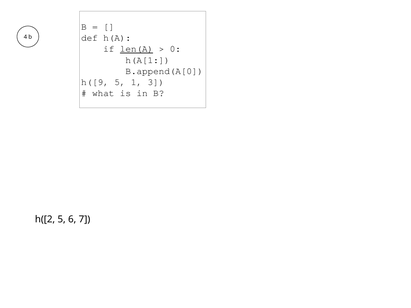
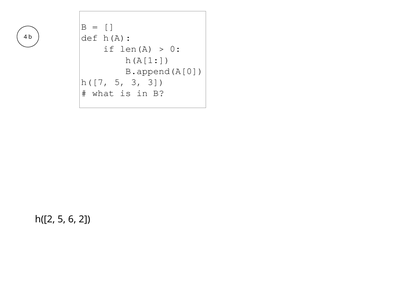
len(A underline: present -> none
h([9: h([9 -> h([7
5 1: 1 -> 3
7: 7 -> 2
